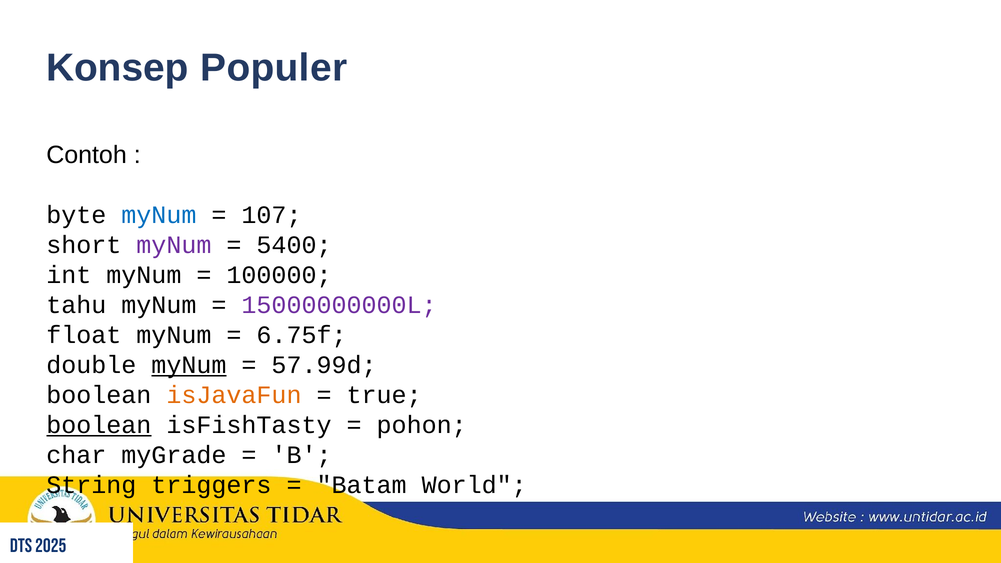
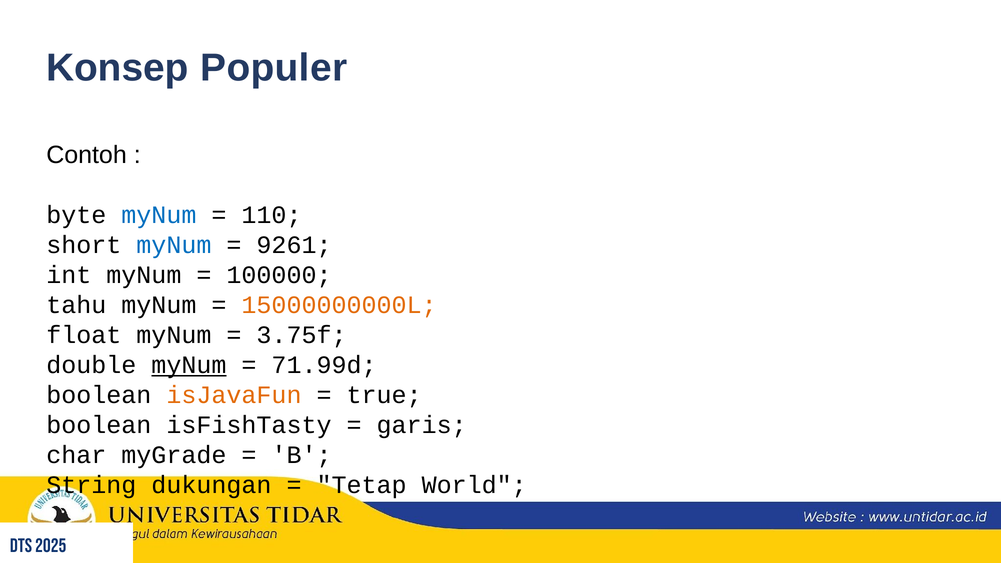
107: 107 -> 110
myNum at (174, 245) colour: purple -> blue
5400: 5400 -> 9261
15000000000L colour: purple -> orange
6.75f: 6.75f -> 3.75f
57.99d: 57.99d -> 71.99d
boolean at (99, 425) underline: present -> none
pohon: pohon -> garis
triggers: triggers -> dukungan
Batam: Batam -> Tetap
